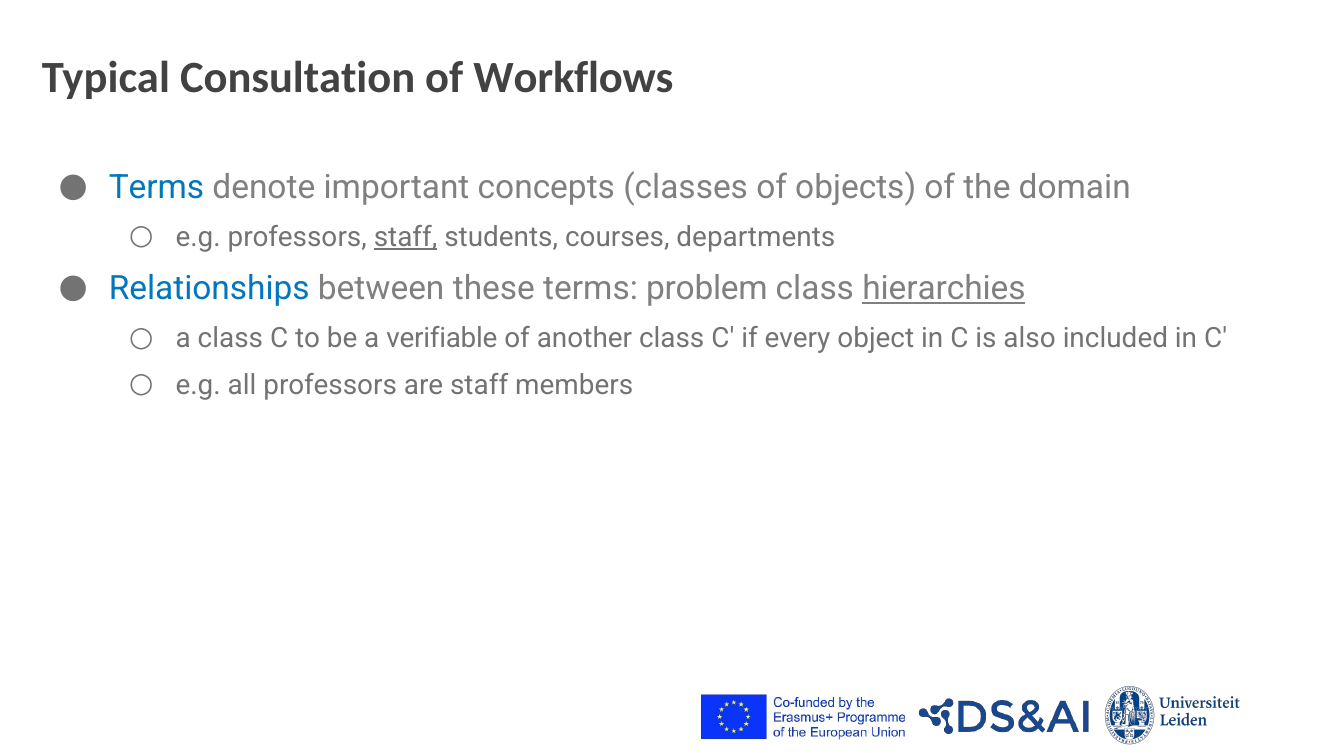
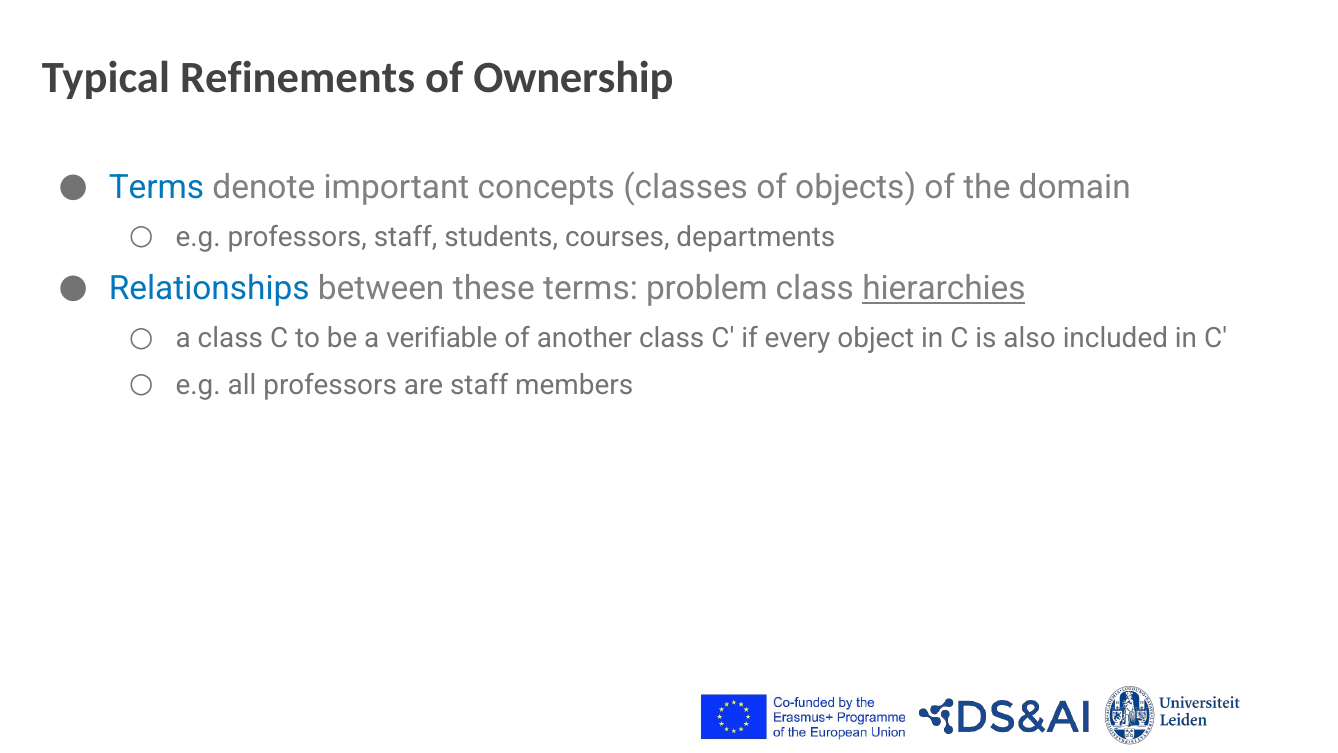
Consultation: Consultation -> Refinements
Workflows: Workflows -> Ownership
staff at (406, 237) underline: present -> none
